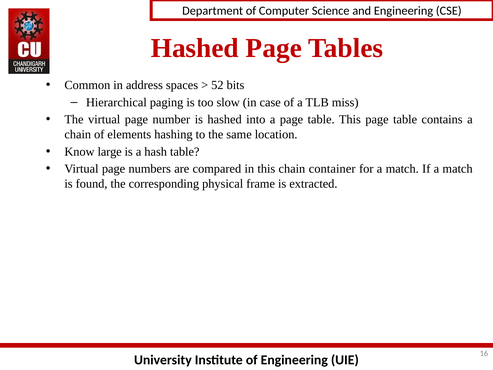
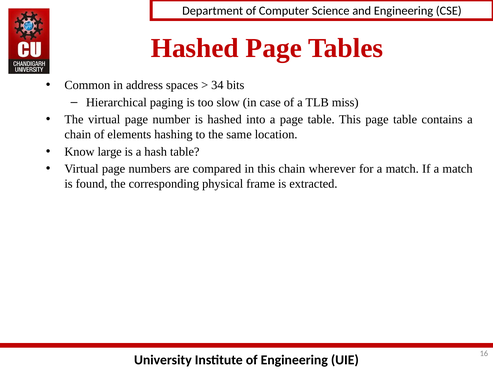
52: 52 -> 34
container: container -> wherever
